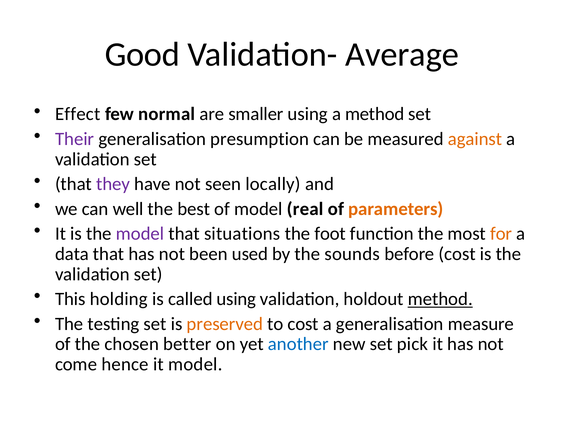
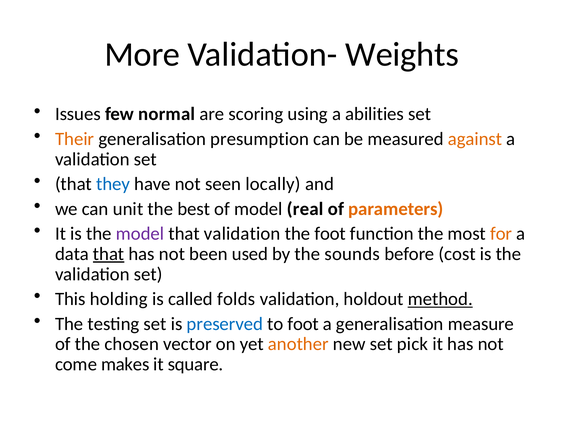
Good: Good -> More
Average: Average -> Weights
Effect: Effect -> Issues
smaller: smaller -> scoring
a method: method -> abilities
Their colour: purple -> orange
they colour: purple -> blue
well: well -> unit
that situations: situations -> validation
that at (109, 254) underline: none -> present
called using: using -> folds
preserved colour: orange -> blue
to cost: cost -> foot
better: better -> vector
another colour: blue -> orange
hence: hence -> makes
it model: model -> square
